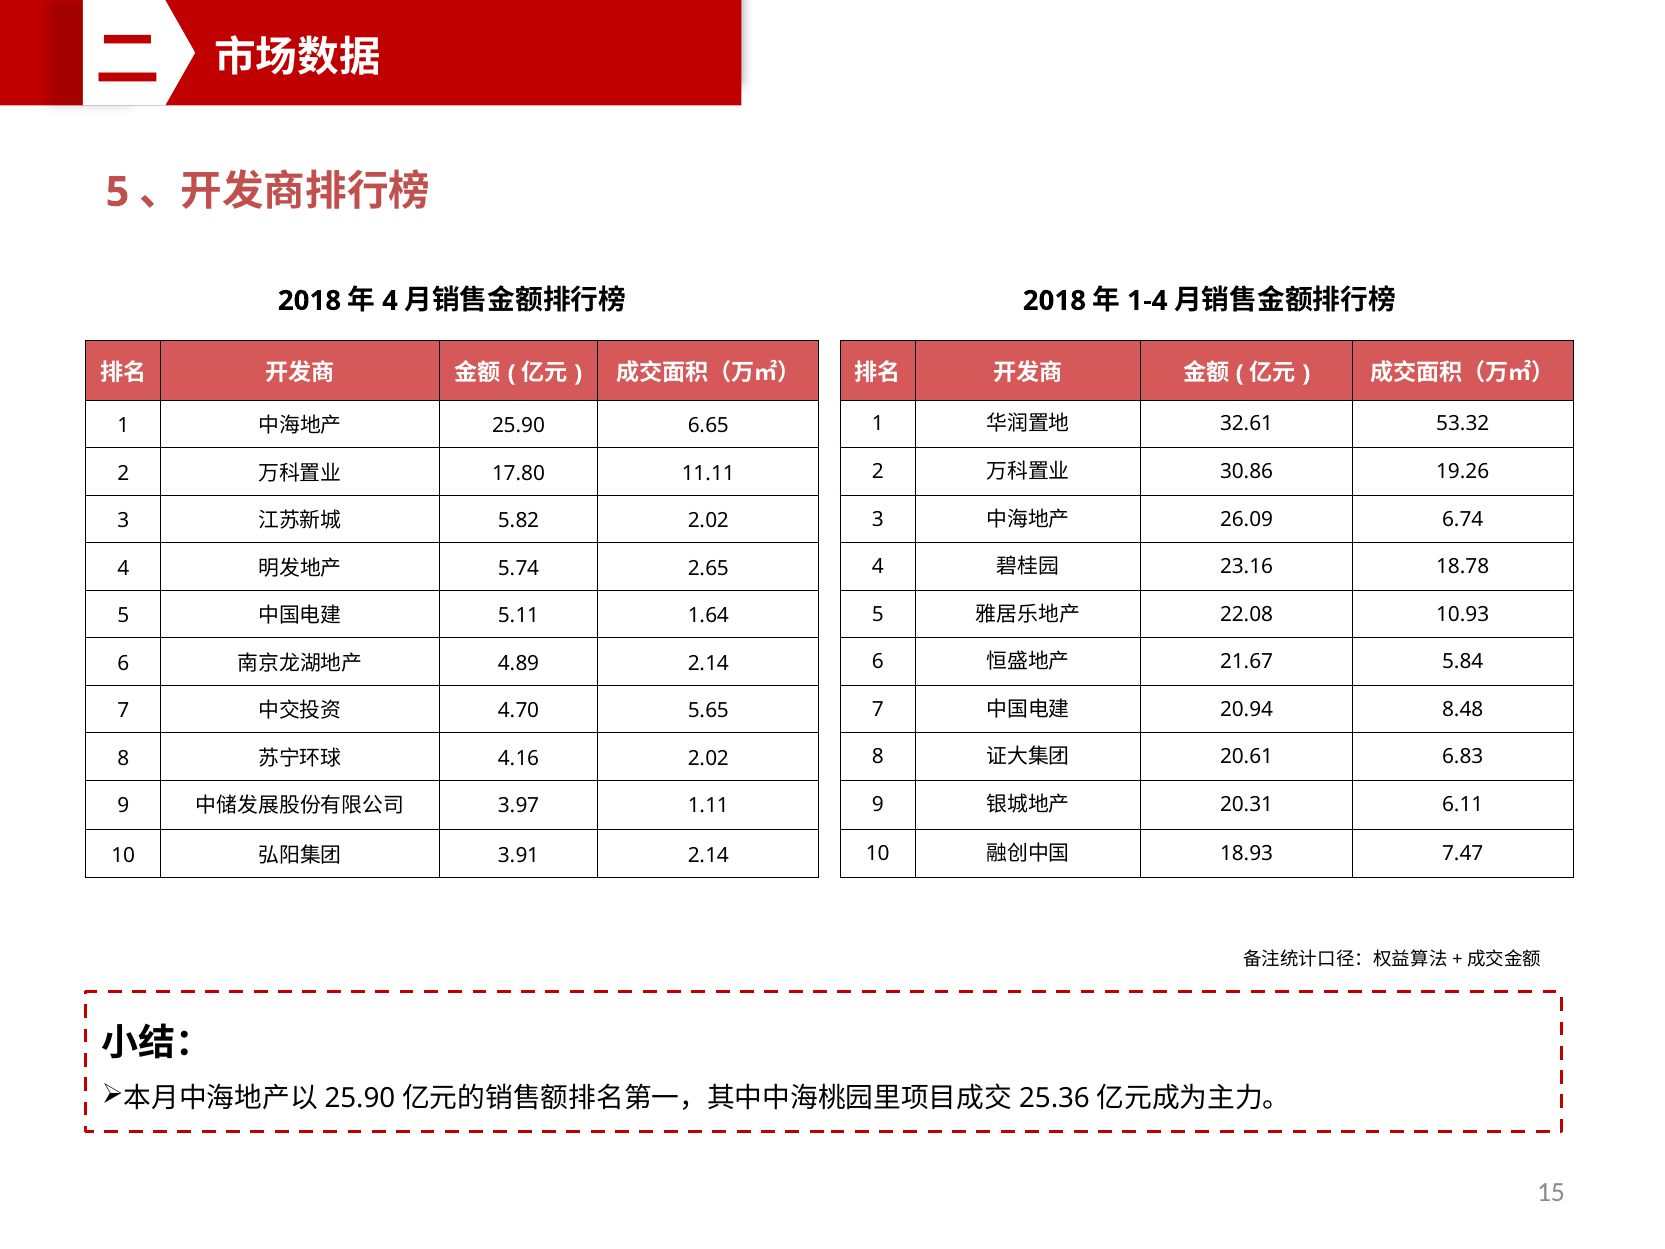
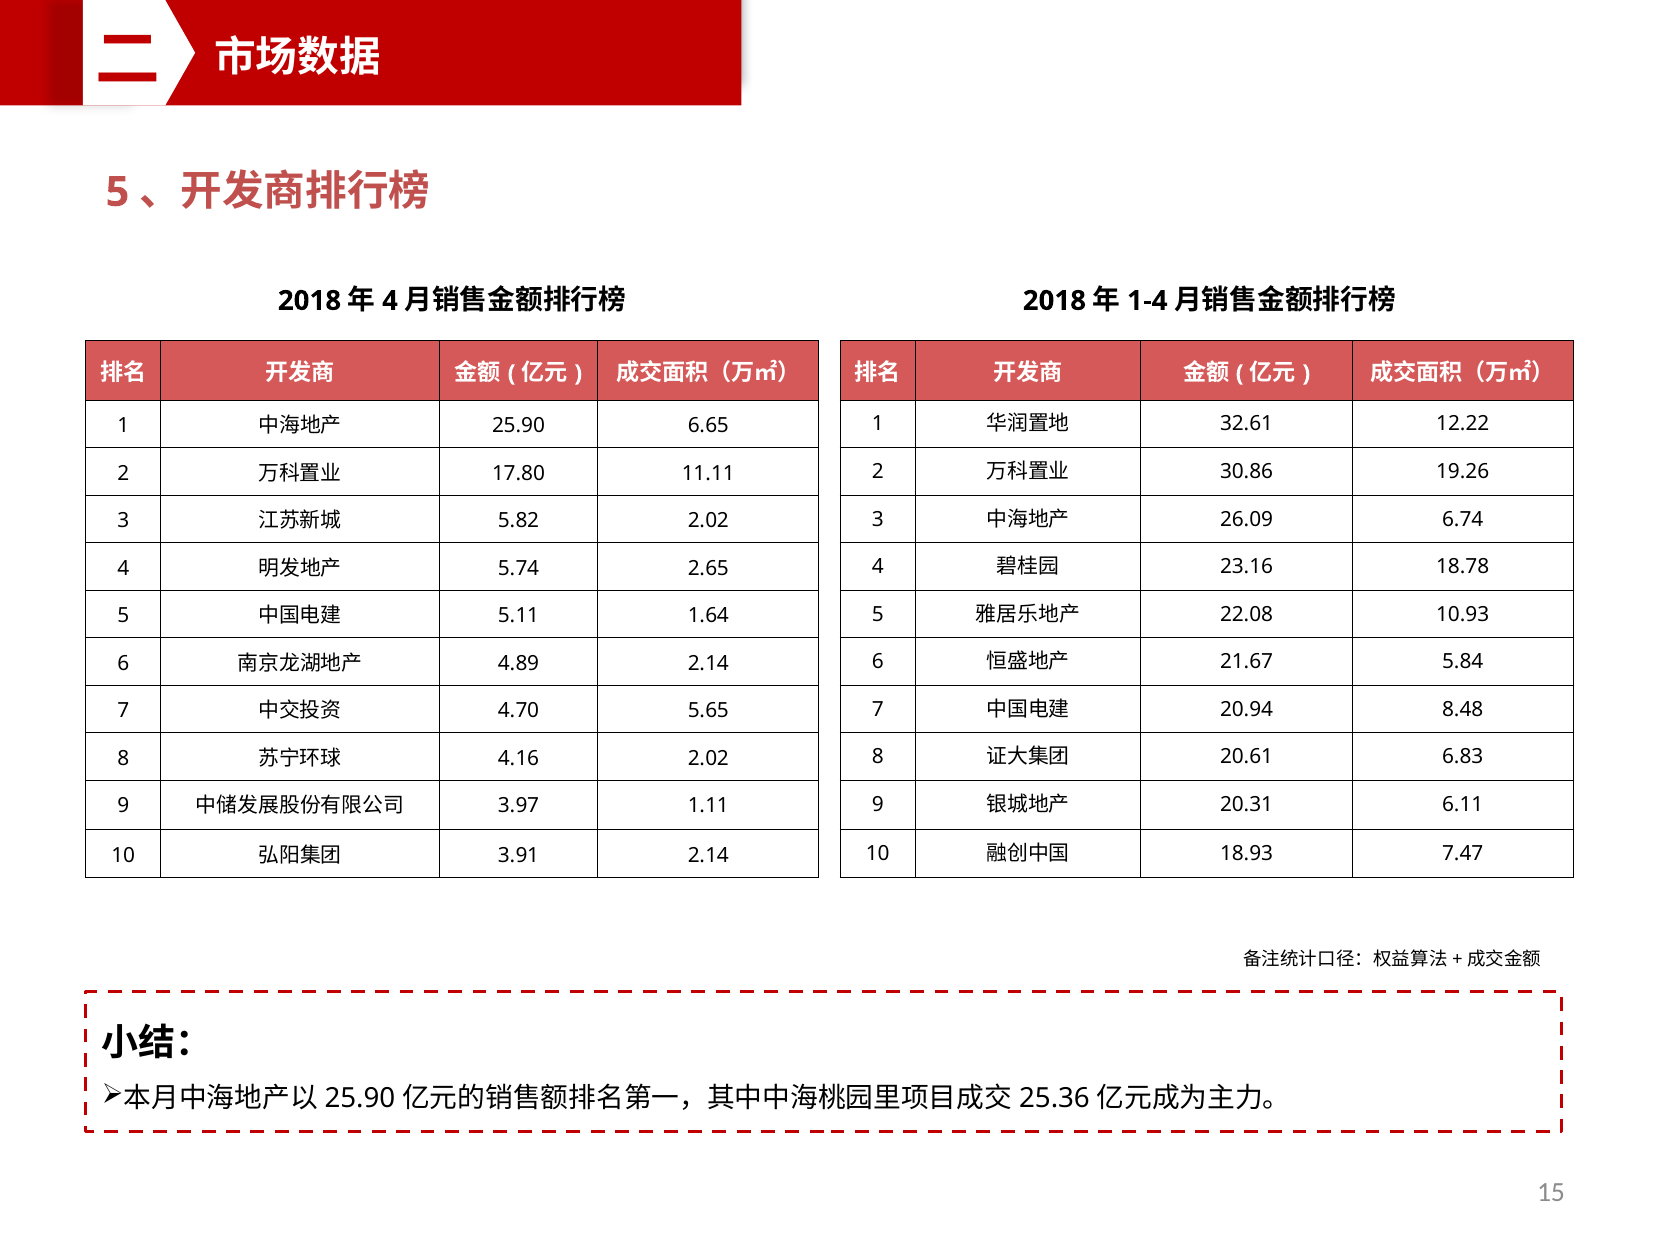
53.32: 53.32 -> 12.22
